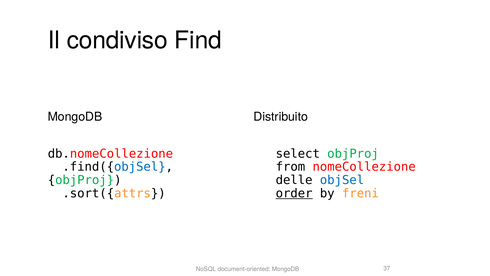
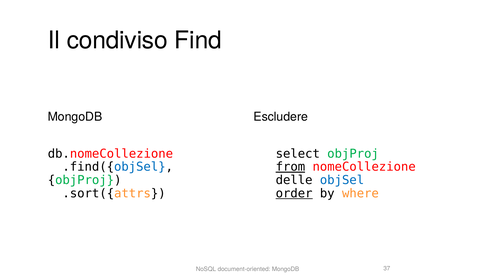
Distribuito: Distribuito -> Escludere
from underline: none -> present
freni: freni -> where
